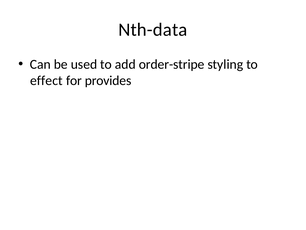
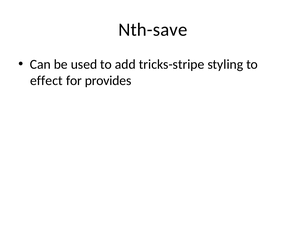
Nth-data: Nth-data -> Nth-save
order-stripe: order-stripe -> tricks-stripe
